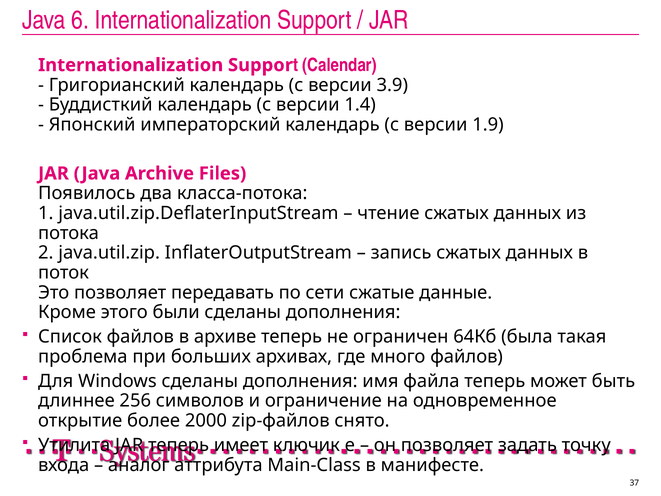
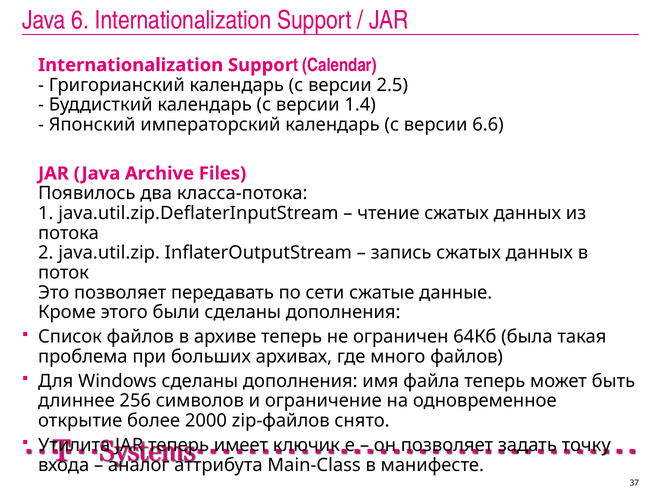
3.9: 3.9 -> 2.5
1.9: 1.9 -> 6.6
